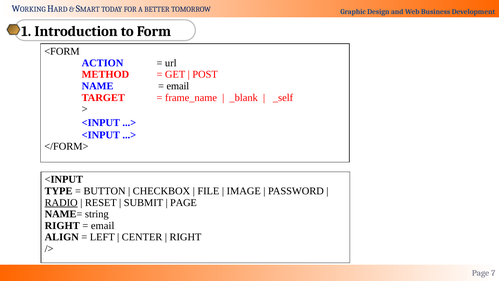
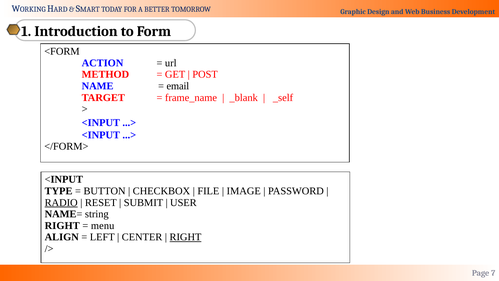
PAGE at (183, 202): PAGE -> USER
email at (103, 225): email -> menu
RIGHT at (185, 237) underline: none -> present
